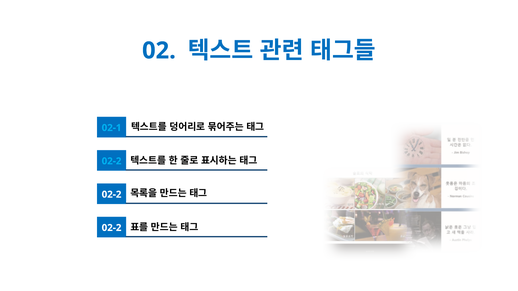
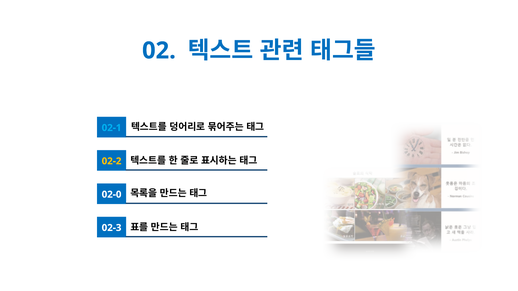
02-2 at (112, 161) colour: light blue -> yellow
02-2 at (112, 195): 02-2 -> 02-0
02-2 at (112, 228): 02-2 -> 02-3
